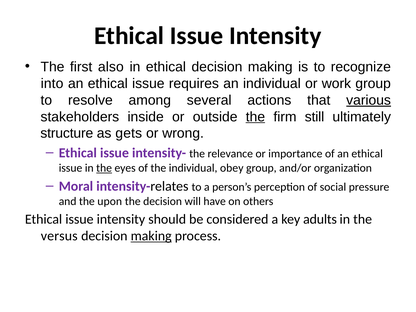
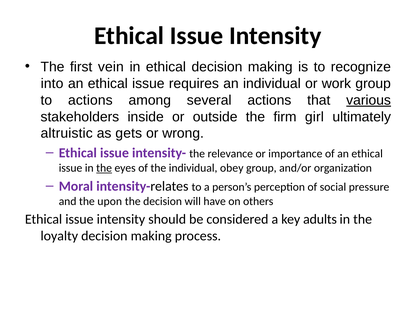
also: also -> vein
to resolve: resolve -> actions
the at (255, 117) underline: present -> none
still: still -> girl
structure: structure -> altruistic
versus: versus -> loyalty
making at (151, 236) underline: present -> none
